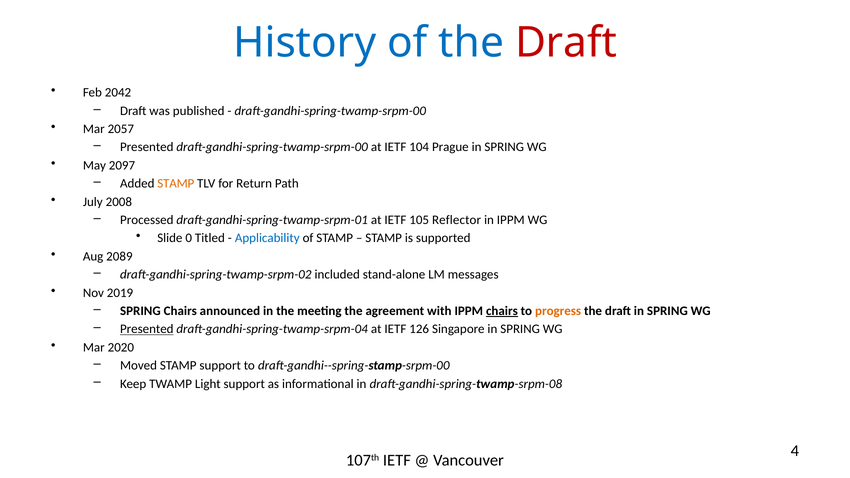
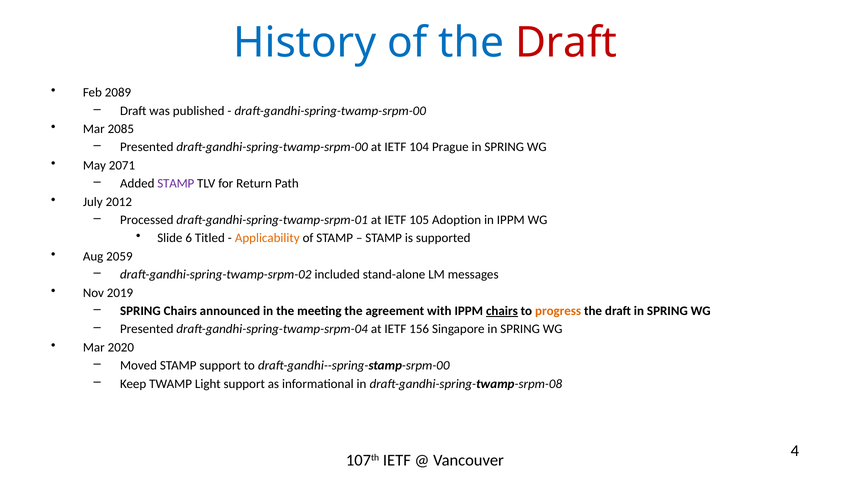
2042: 2042 -> 2089
2057: 2057 -> 2085
2097: 2097 -> 2071
STAMP at (176, 184) colour: orange -> purple
2008: 2008 -> 2012
Reflector: Reflector -> Adoption
0: 0 -> 6
Applicability colour: blue -> orange
2089: 2089 -> 2059
Presented at (147, 329) underline: present -> none
126: 126 -> 156
